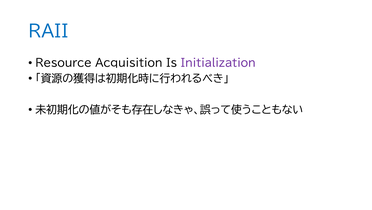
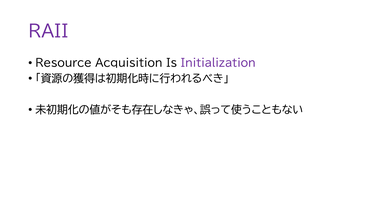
RAII colour: blue -> purple
